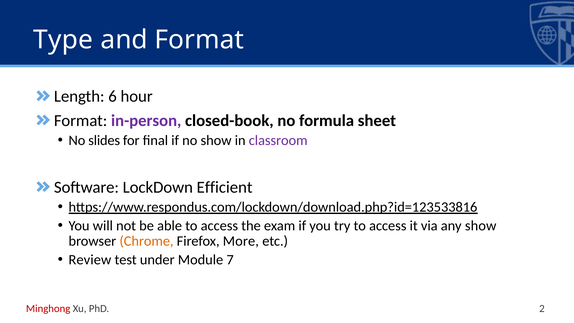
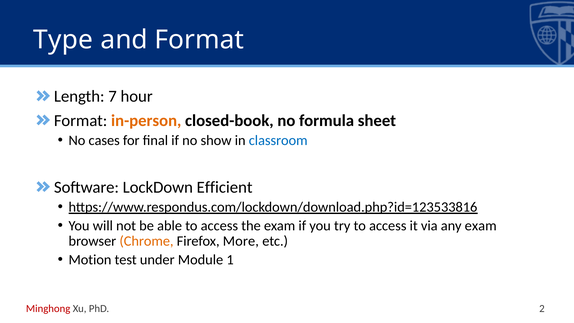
6: 6 -> 7
in-person colour: purple -> orange
slides: slides -> cases
classroom colour: purple -> blue
any show: show -> exam
Review: Review -> Motion
7: 7 -> 1
